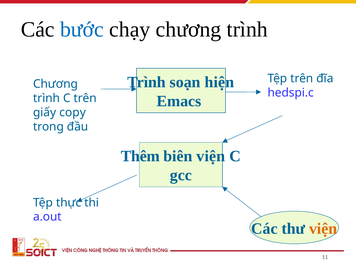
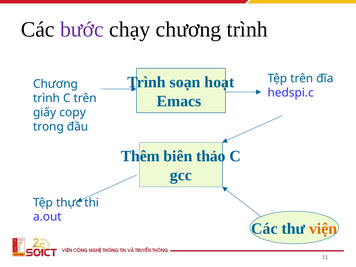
bước colour: blue -> purple
hiện: hiện -> hoạt
biên viện: viện -> thảo
